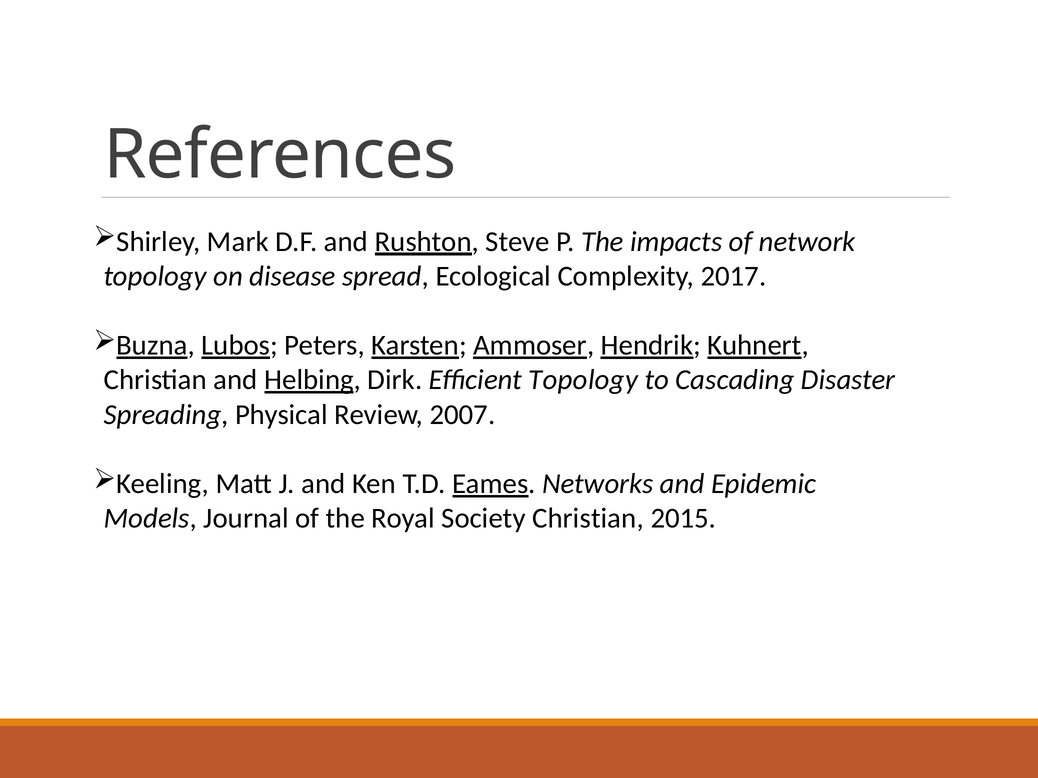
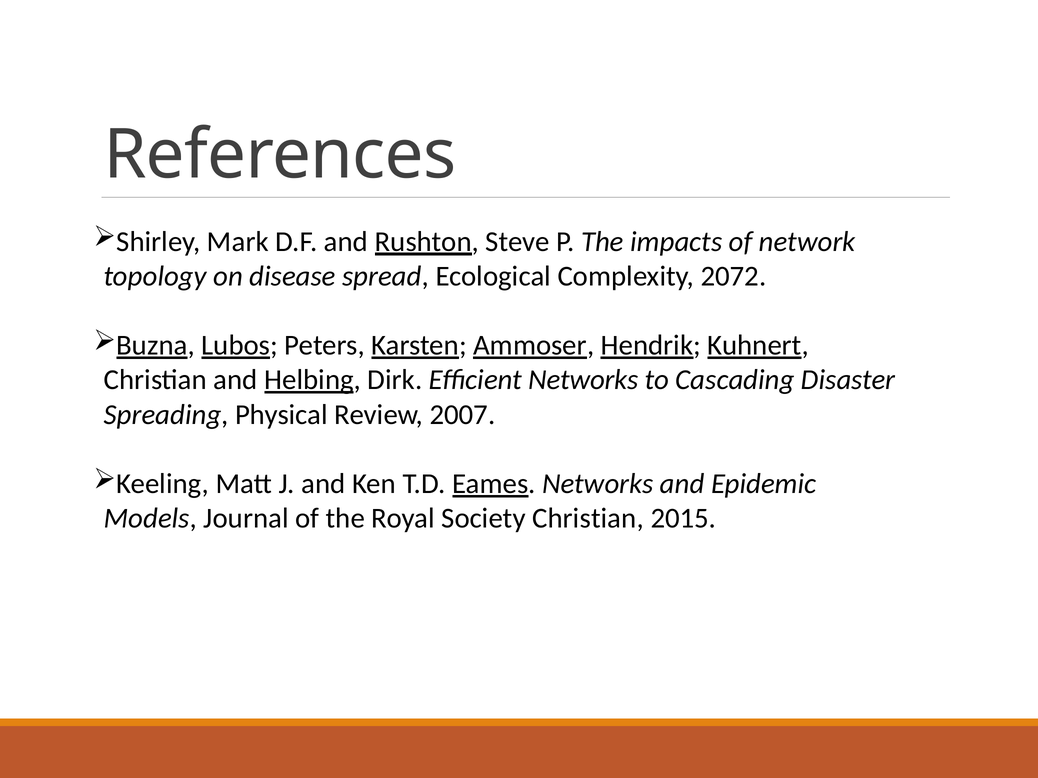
2017: 2017 -> 2072
Efficient Topology: Topology -> Networks
